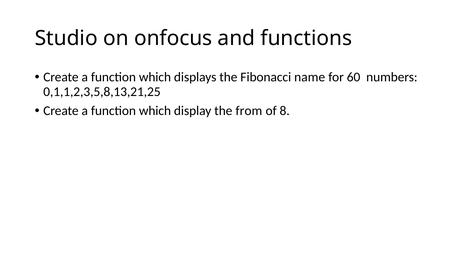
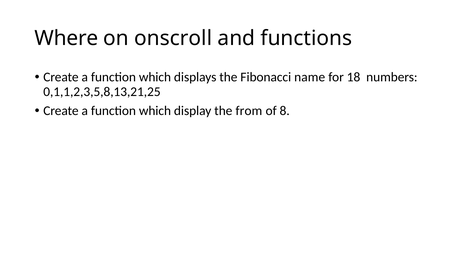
Studio: Studio -> Where
onfocus: onfocus -> onscroll
60: 60 -> 18
